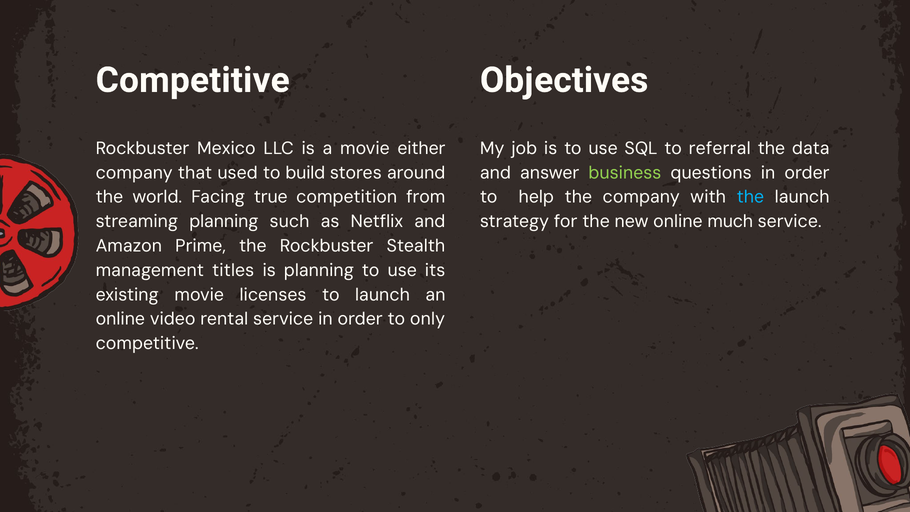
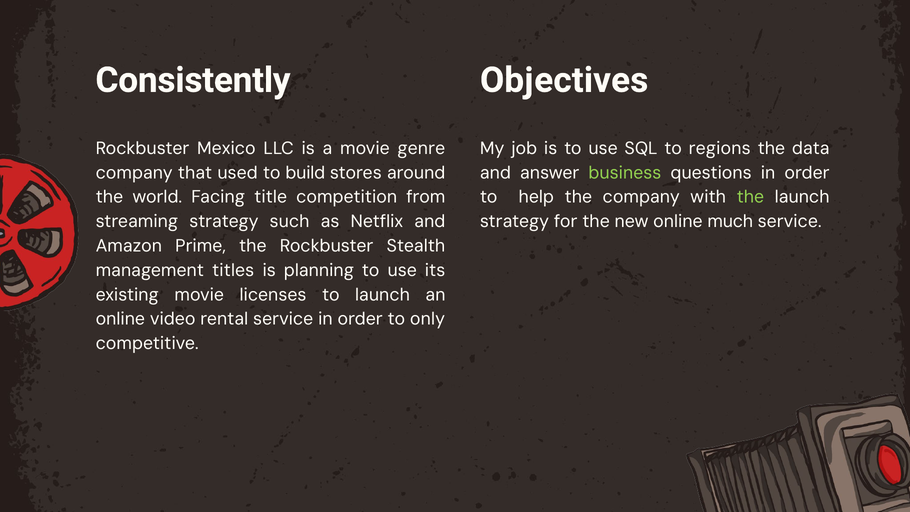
Competitive at (193, 80): Competitive -> Consistently
either: either -> genre
referral: referral -> regions
true: true -> title
the at (750, 197) colour: light blue -> light green
streaming planning: planning -> strategy
